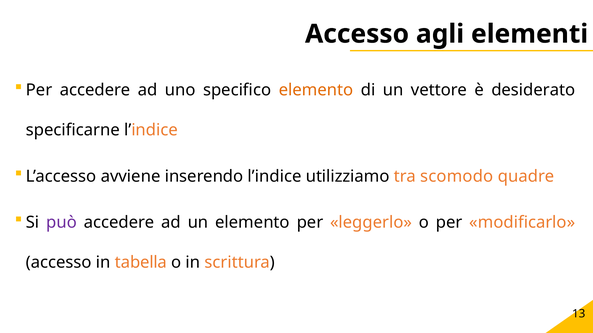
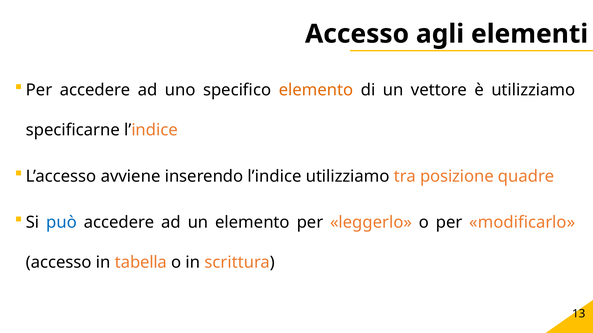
è desiderato: desiderato -> utilizziamo
scomodo: scomodo -> posizione
può colour: purple -> blue
